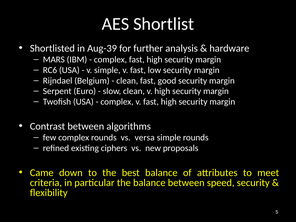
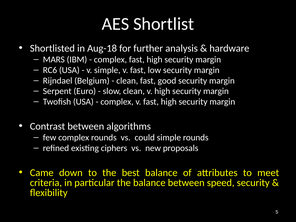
Aug-39: Aug-39 -> Aug-18
versa: versa -> could
